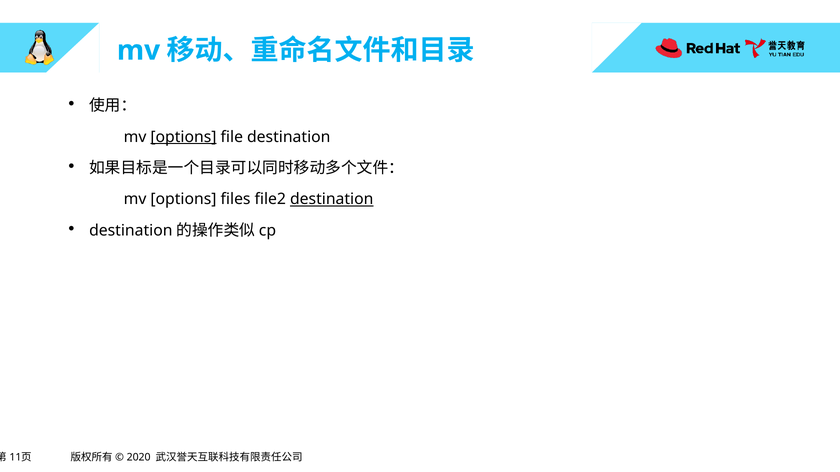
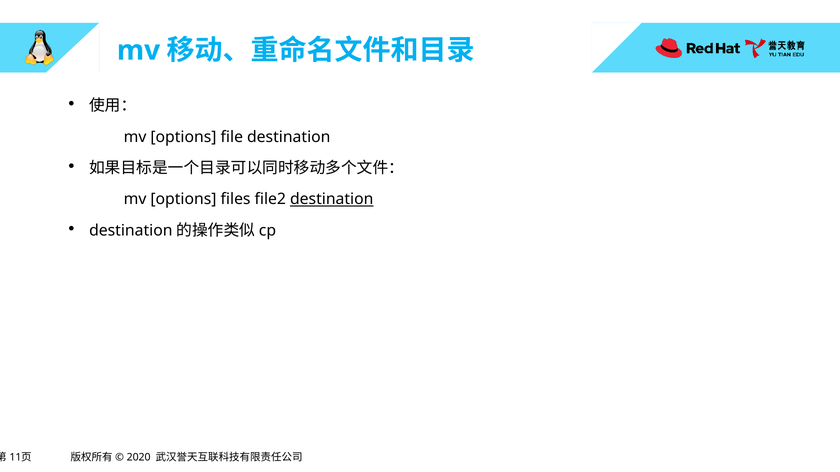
options at (183, 137) underline: present -> none
